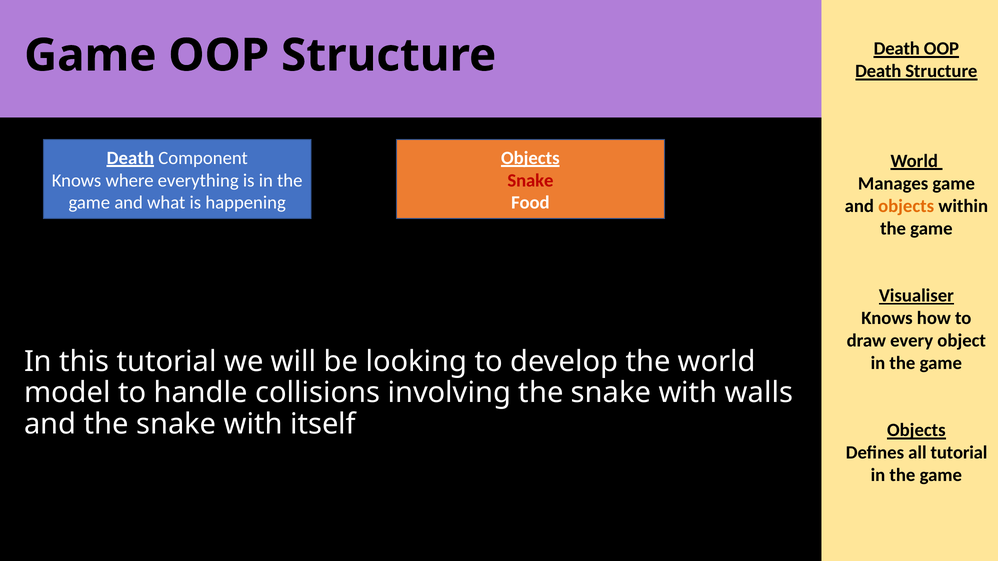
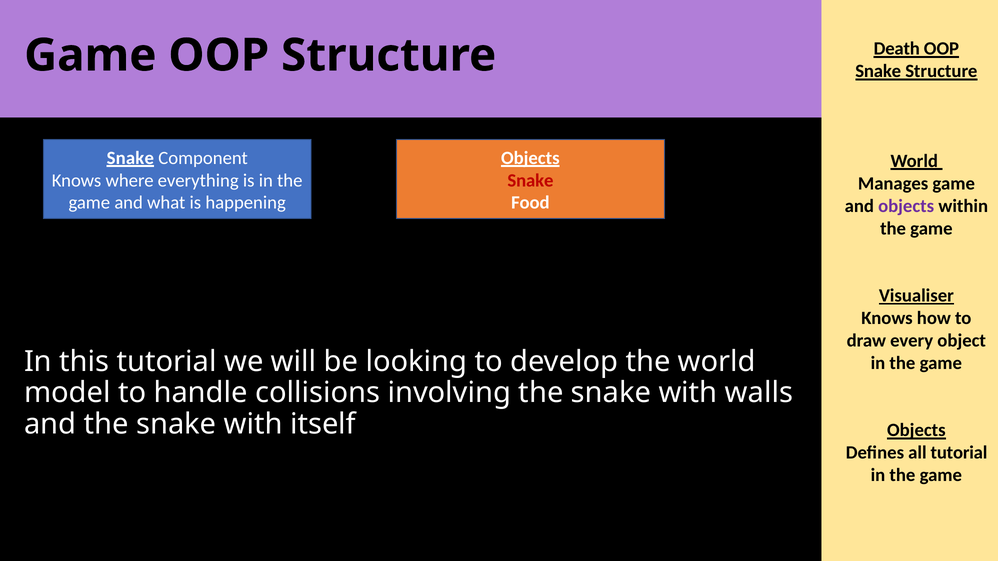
Death at (878, 71): Death -> Snake
Death at (130, 158): Death -> Snake
objects at (906, 206) colour: orange -> purple
